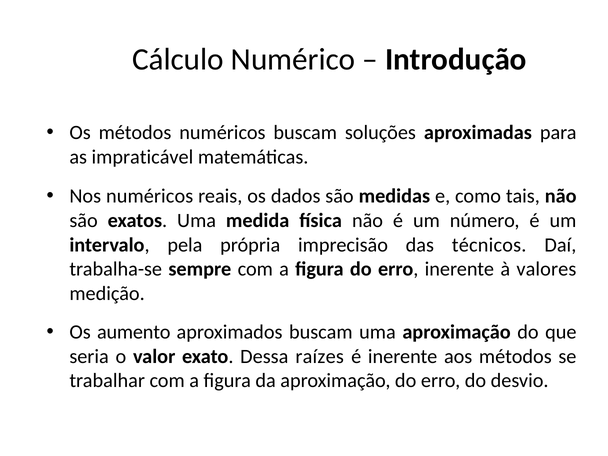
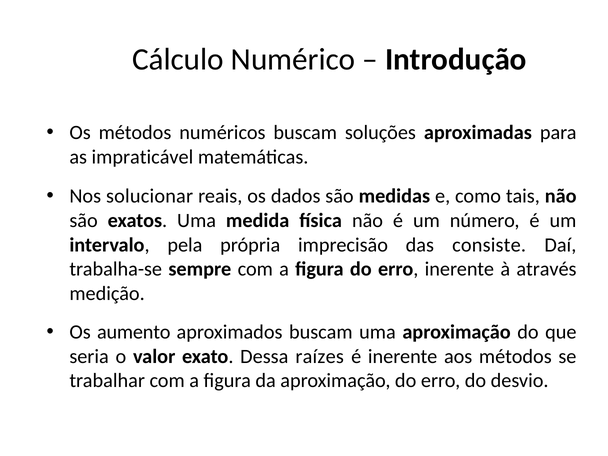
Nos numéricos: numéricos -> solucionar
técnicos: técnicos -> consiste
valores: valores -> através
